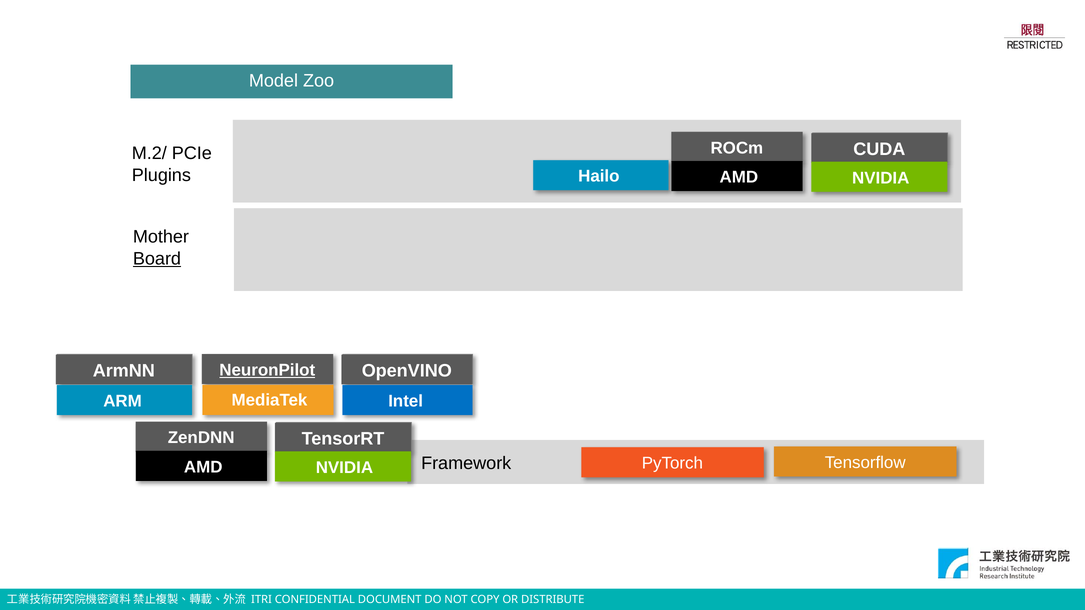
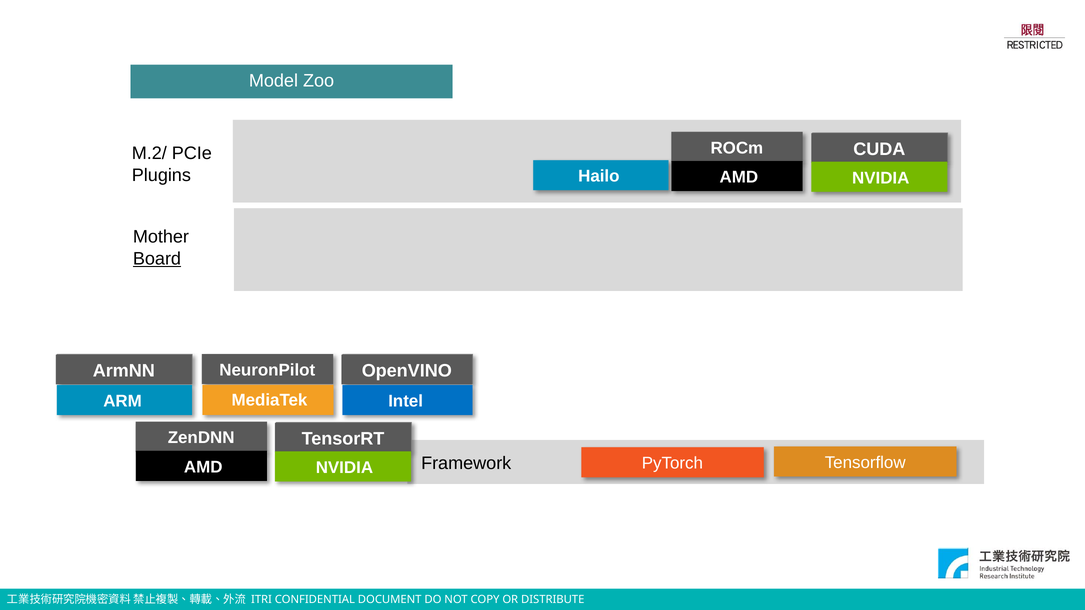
NeuronPilot underline: present -> none
